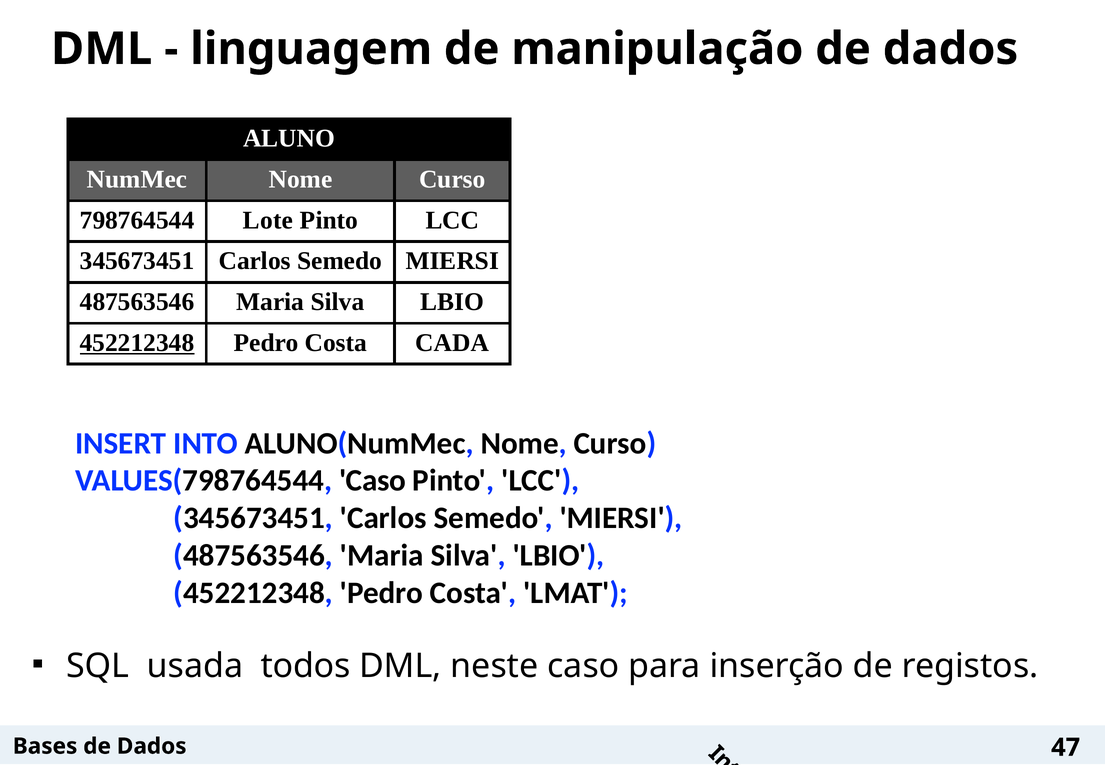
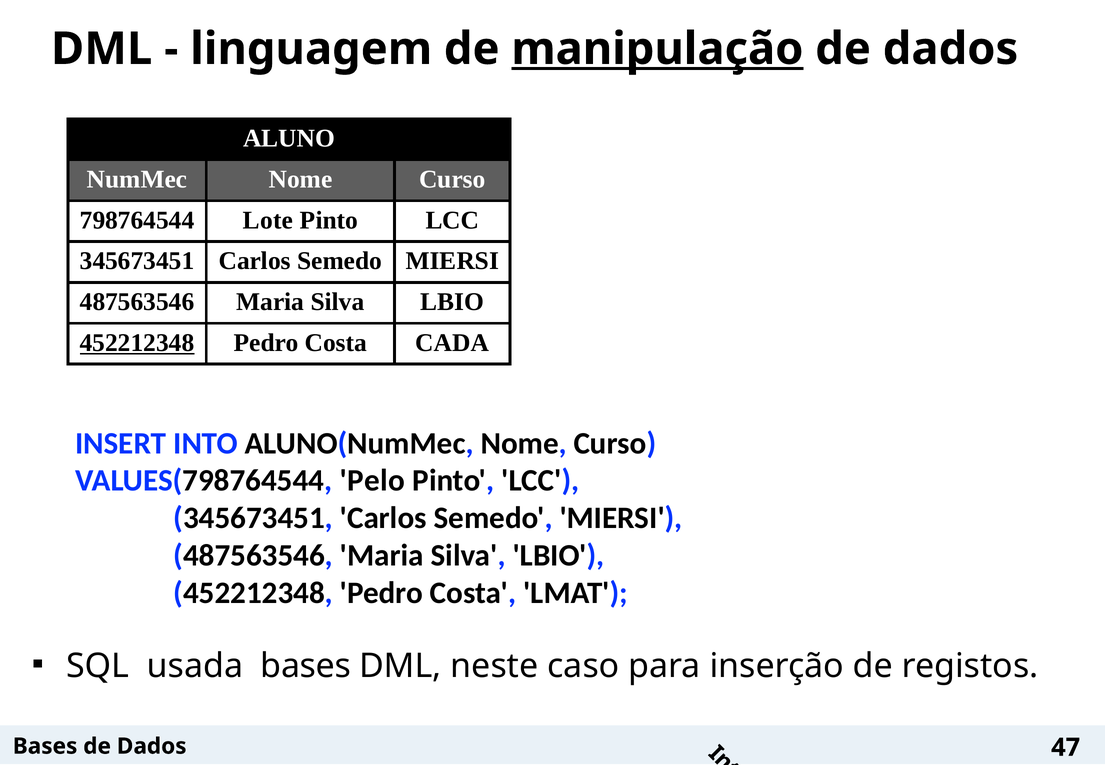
manipulação underline: none -> present
VALUES(798764544 Caso: Caso -> Pelo
usada todos: todos -> bases
